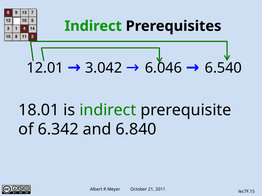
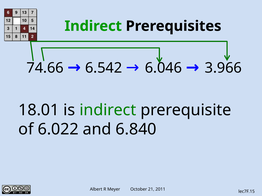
12.01: 12.01 -> 74.66
3.042: 3.042 -> 6.542
6.540: 6.540 -> 3.966
6.342: 6.342 -> 6.022
